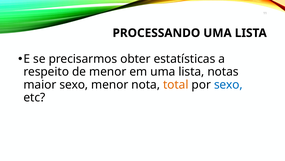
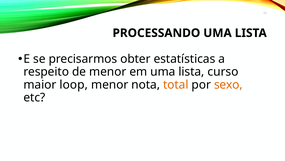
notas: notas -> curso
maior sexo: sexo -> loop
sexo at (228, 84) colour: blue -> orange
